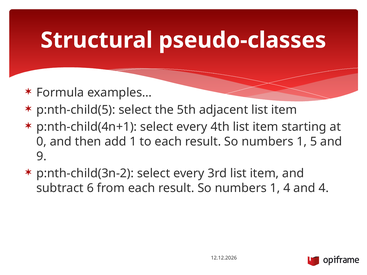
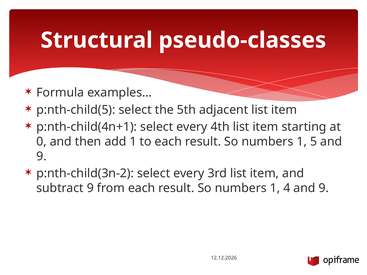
subtract 6: 6 -> 9
4 and 4: 4 -> 9
